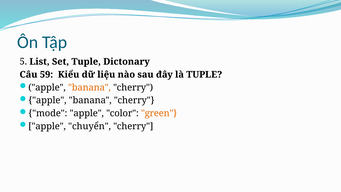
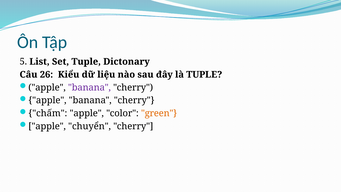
59: 59 -> 26
banana at (89, 87) colour: orange -> purple
mode: mode -> chấm
